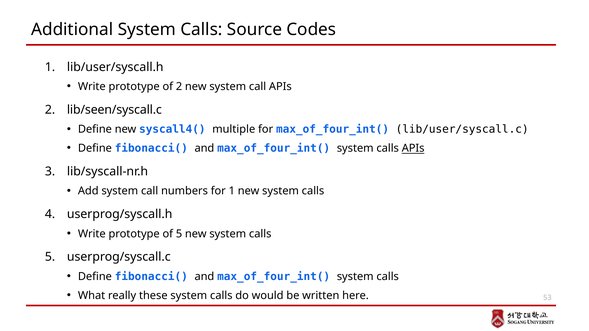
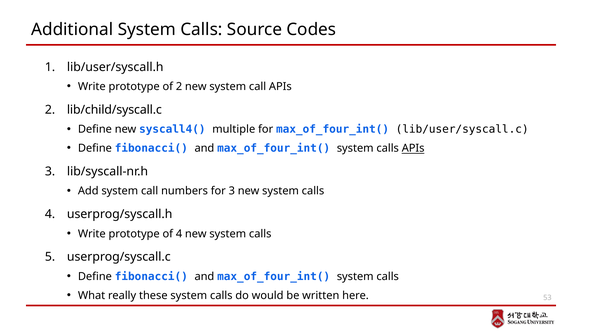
lib/seen/syscall.c: lib/seen/syscall.c -> lib/child/syscall.c
for 1: 1 -> 3
of 5: 5 -> 4
